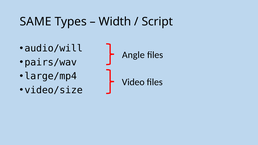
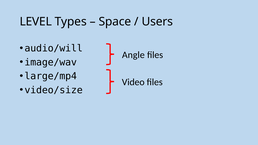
SAME: SAME -> LEVEL
Width: Width -> Space
Script: Script -> Users
pairs/wav: pairs/wav -> image/wav
